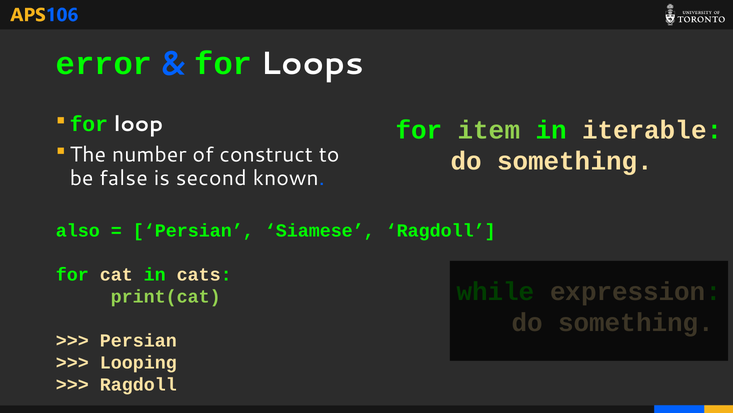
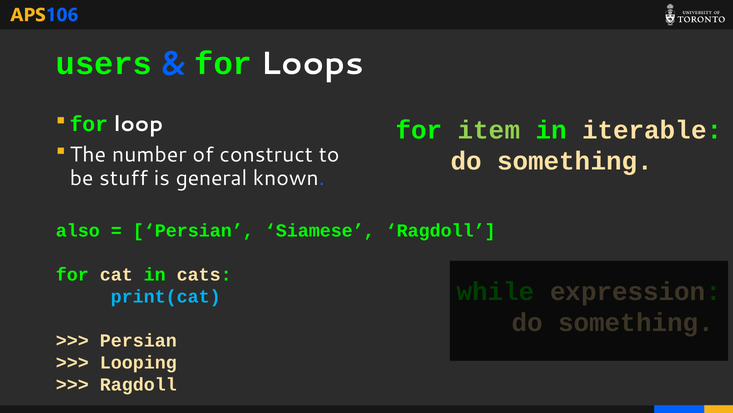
error: error -> users
false: false -> stuff
second: second -> general
print(cat colour: light green -> light blue
